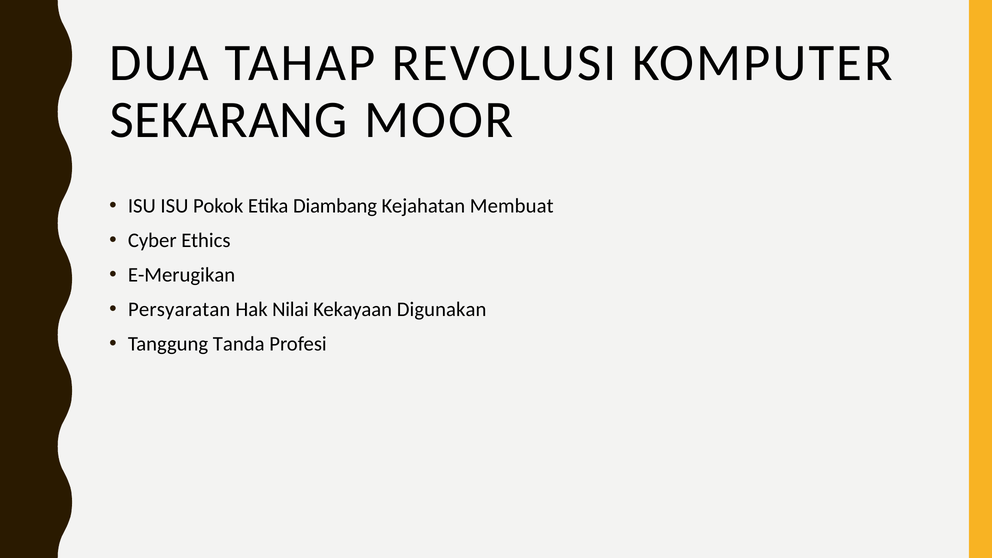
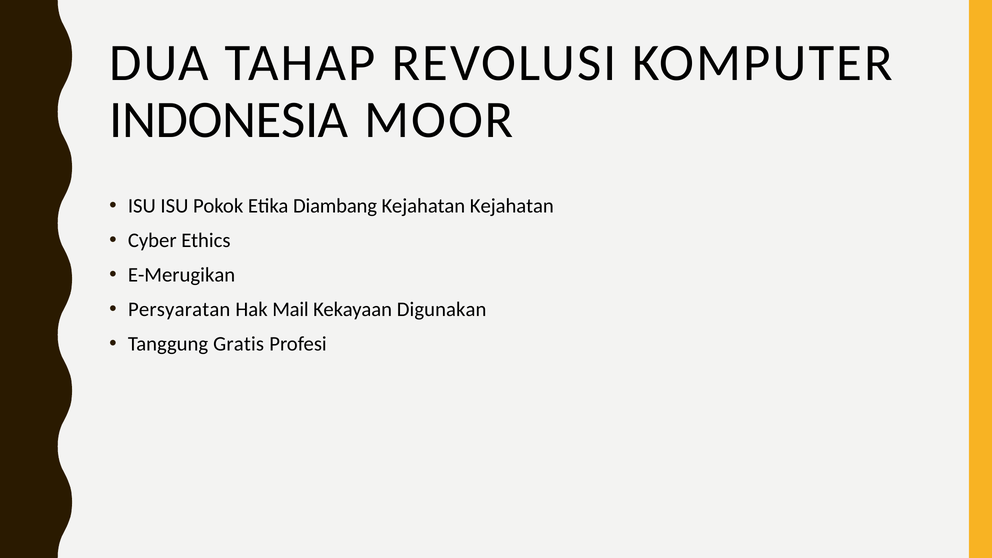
SEKARANG: SEKARANG -> INDONESIA
Kejahatan Membuat: Membuat -> Kejahatan
Nilai: Nilai -> Mail
Tanda: Tanda -> Gratis
